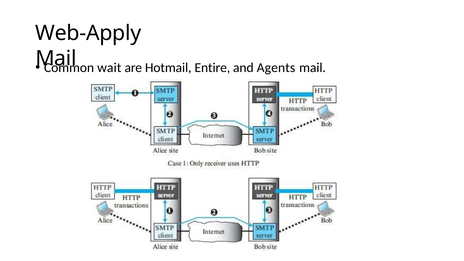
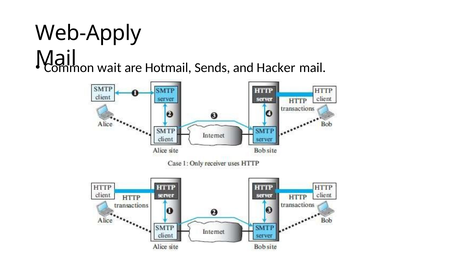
Entire: Entire -> Sends
Agents: Agents -> Hacker
